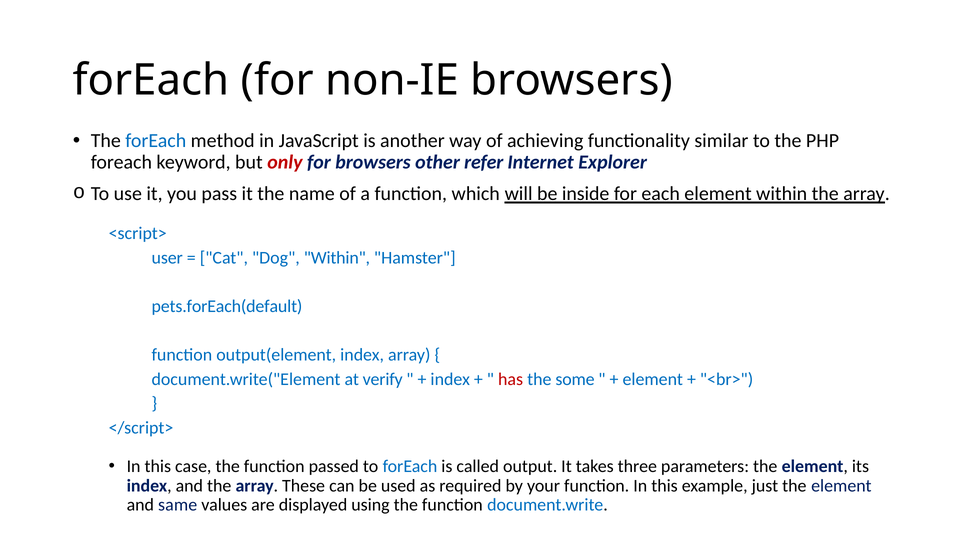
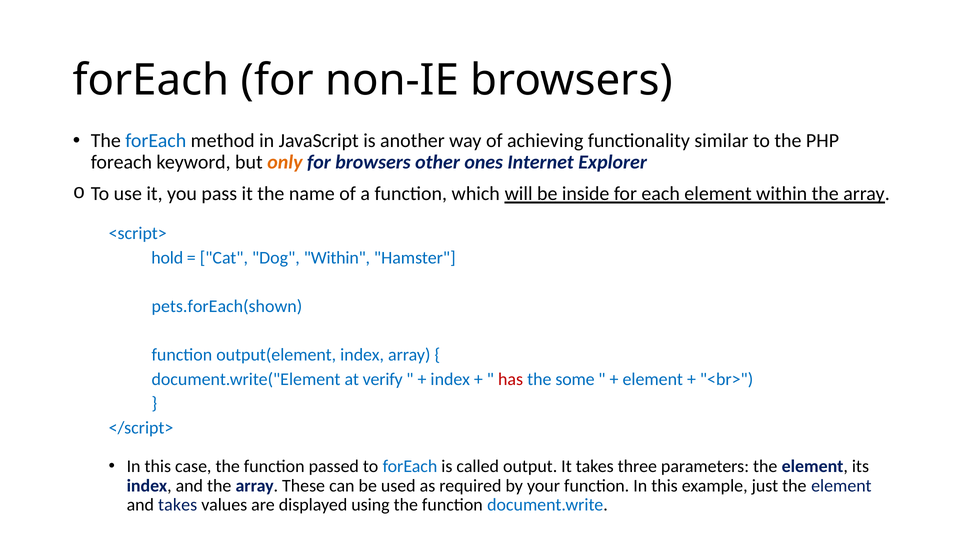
only colour: red -> orange
refer: refer -> ones
user: user -> hold
pets.forEach(default: pets.forEach(default -> pets.forEach(shown
and same: same -> takes
